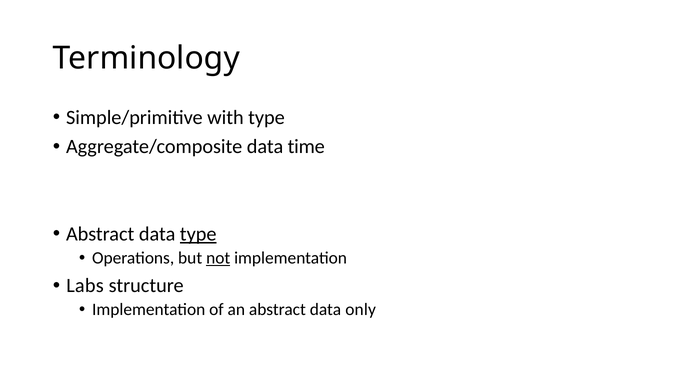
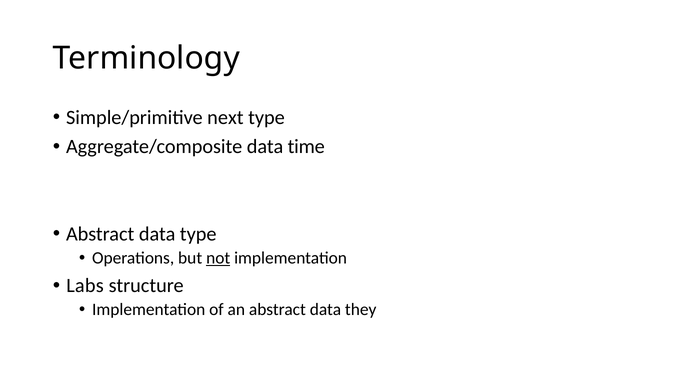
with: with -> next
type at (198, 234) underline: present -> none
only: only -> they
